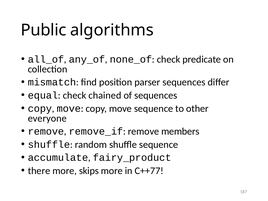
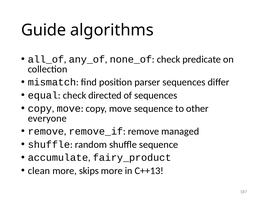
Public: Public -> Guide
chained: chained -> directed
members: members -> managed
there: there -> clean
C++77: C++77 -> C++13
